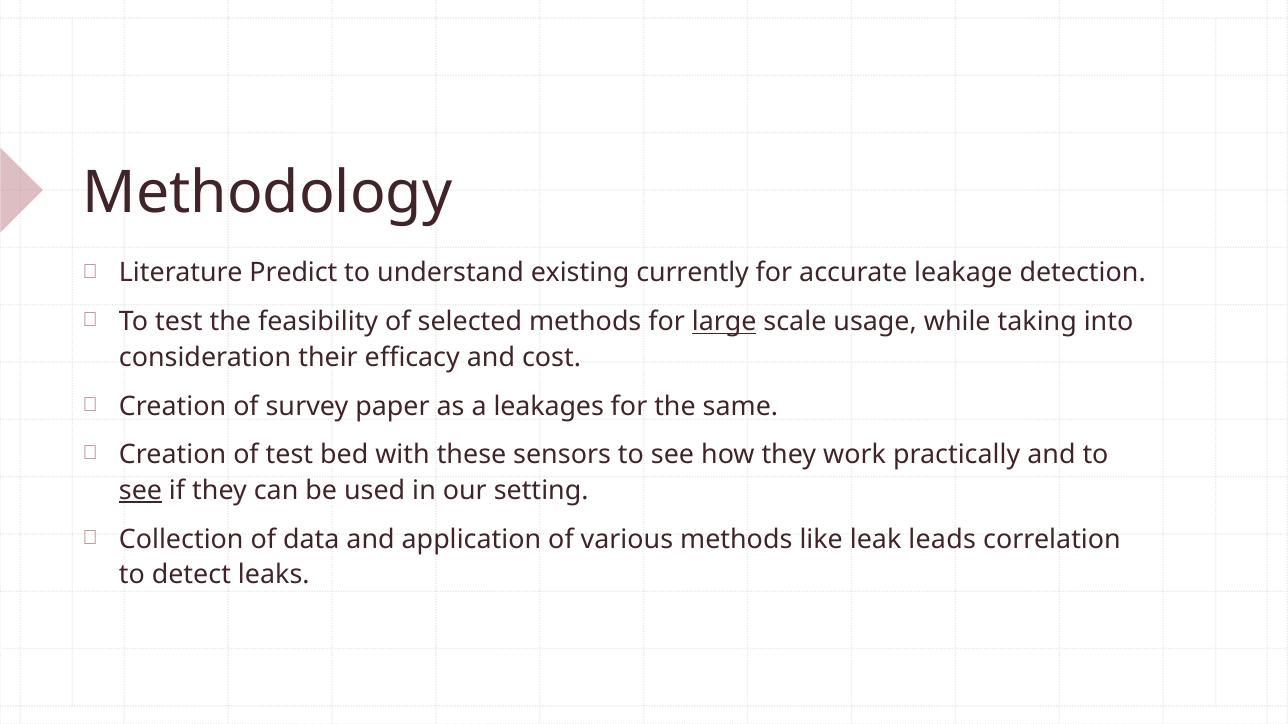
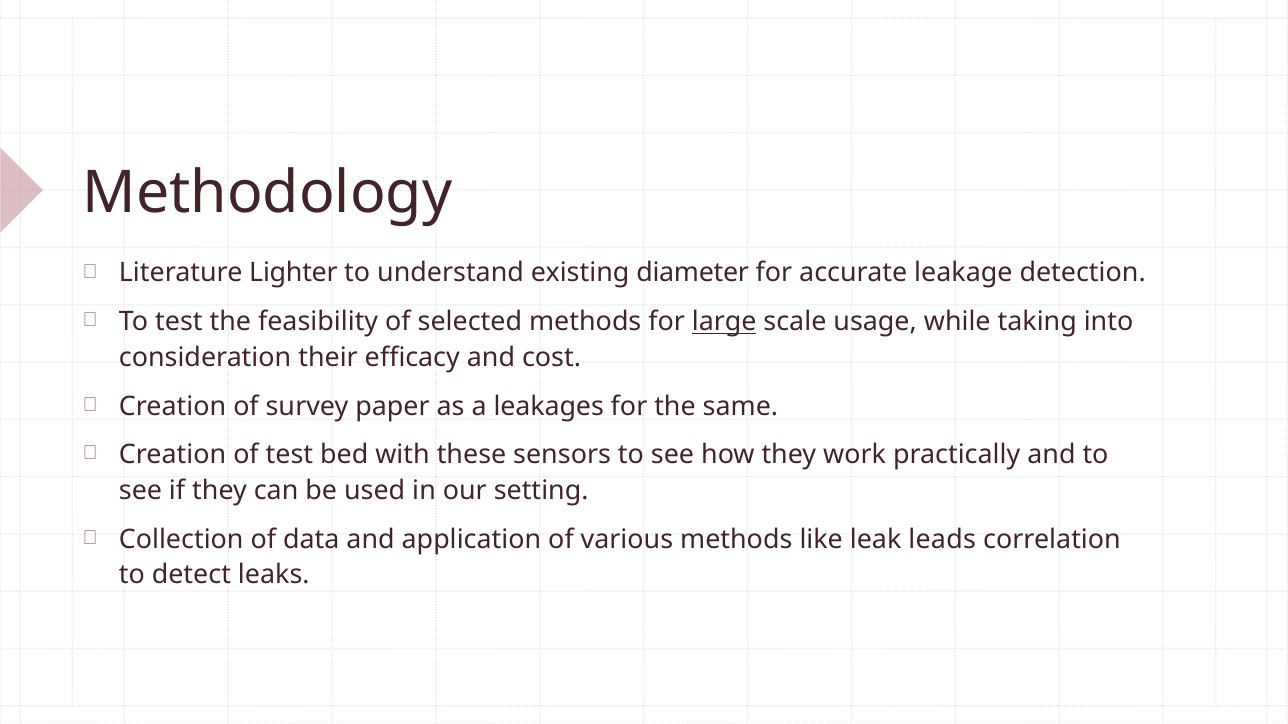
Predict: Predict -> Lighter
currently: currently -> diameter
see at (140, 491) underline: present -> none
